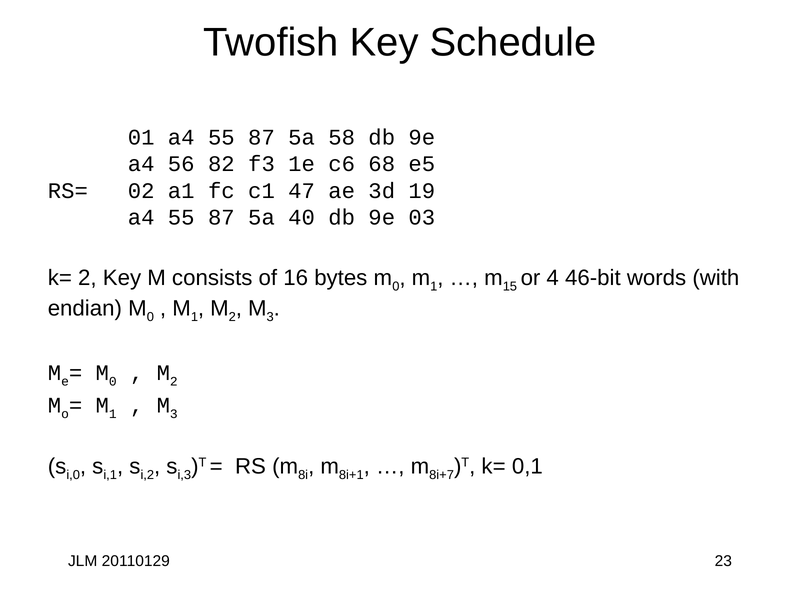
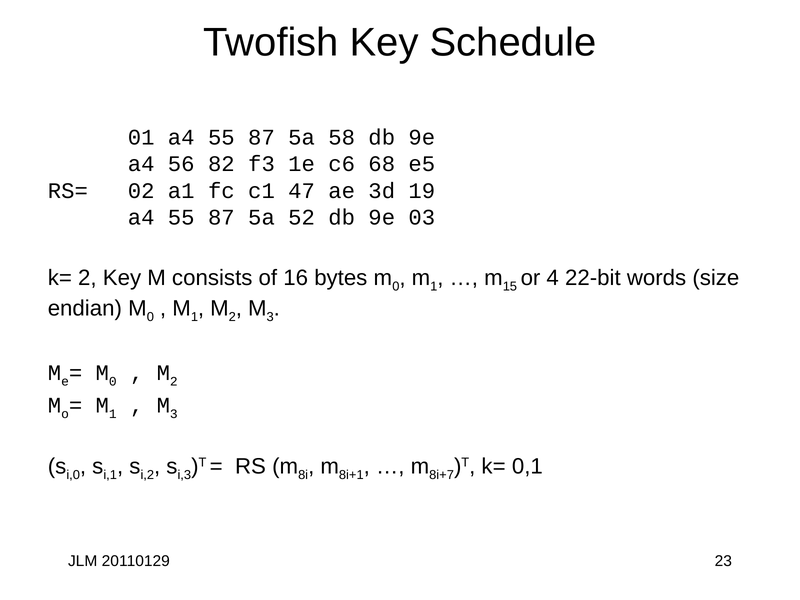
40: 40 -> 52
46-bit: 46-bit -> 22-bit
with: with -> size
